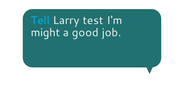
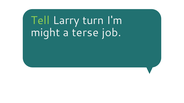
Tell colour: light blue -> light green
test: test -> turn
good: good -> terse
